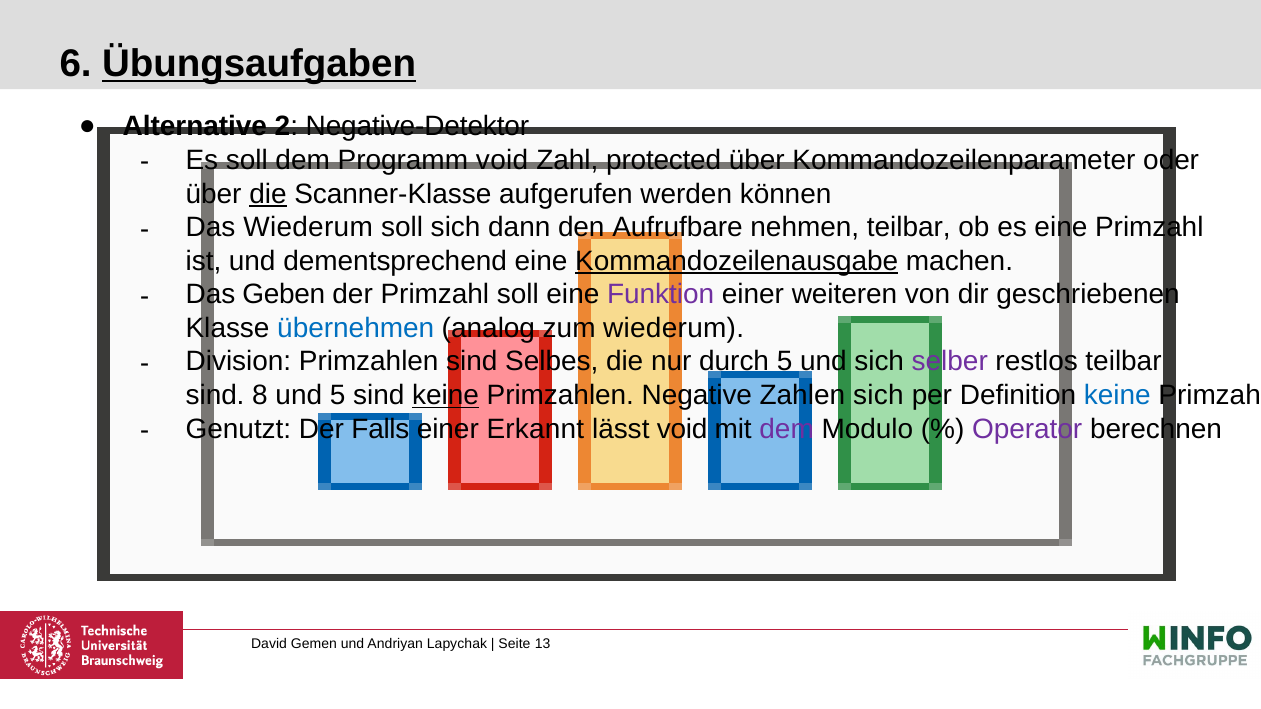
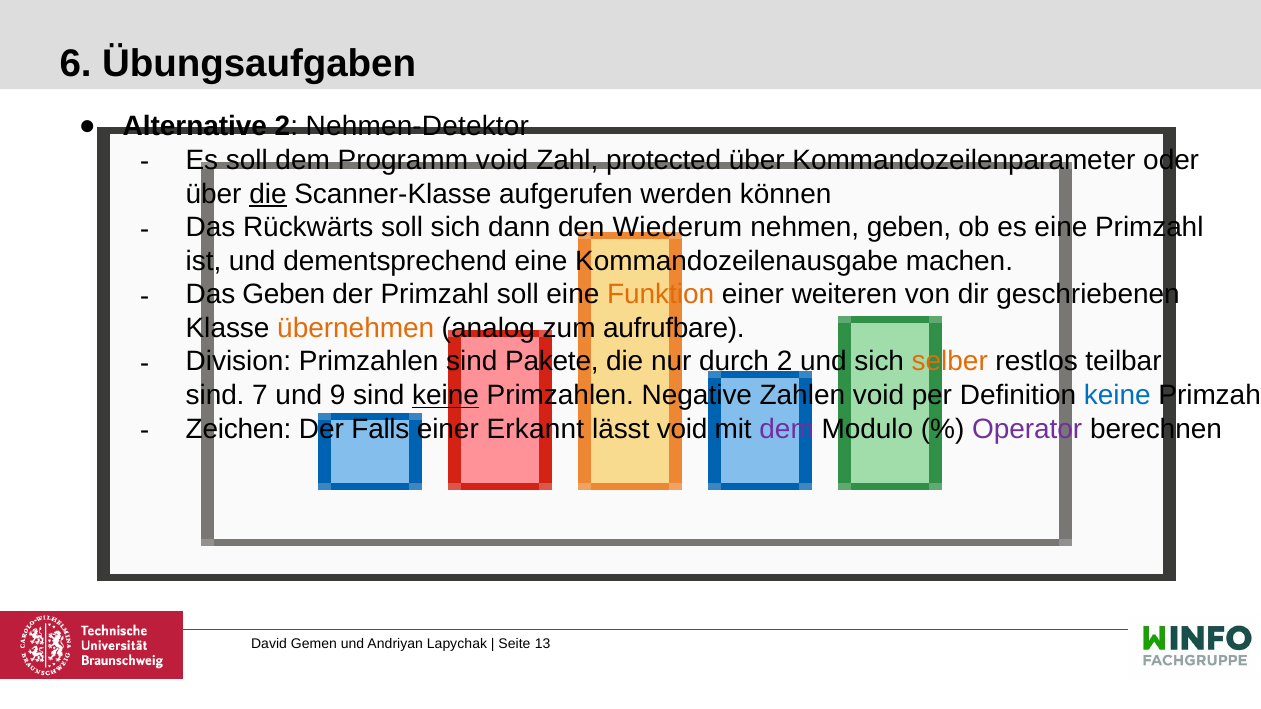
Übungsaufgaben underline: present -> none
Negative-Detektor: Negative-Detektor -> Nehmen-Detektor
Das Wiederum: Wiederum -> Rückwärts
Aufrufbare: Aufrufbare -> Wiederum
nehmen teilbar: teilbar -> geben
Kommandozeilenausgabe underline: present -> none
Funktion colour: purple -> orange
übernehmen colour: blue -> orange
zum wiederum: wiederum -> aufrufbare
Selbes: Selbes -> Pakete
durch 5: 5 -> 2
selber colour: purple -> orange
8: 8 -> 7
und 5: 5 -> 9
Zahlen sich: sich -> void
Genutzt: Genutzt -> Zeichen
